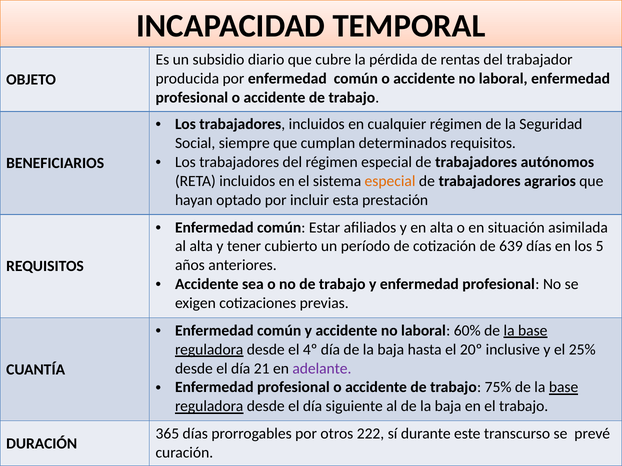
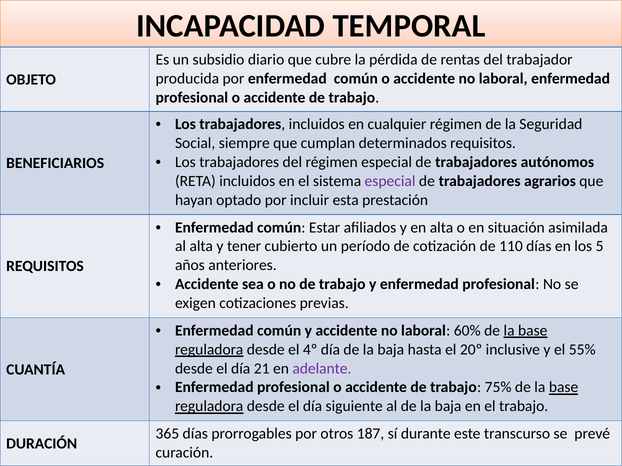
especial at (390, 181) colour: orange -> purple
639: 639 -> 110
25%: 25% -> 55%
222: 222 -> 187
